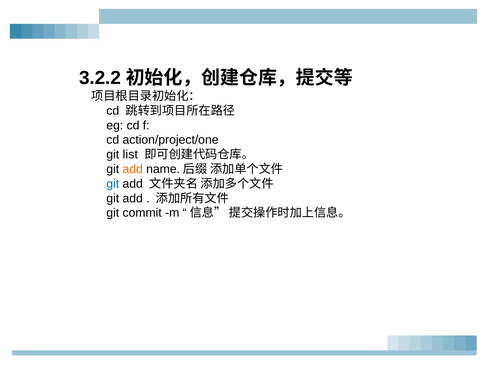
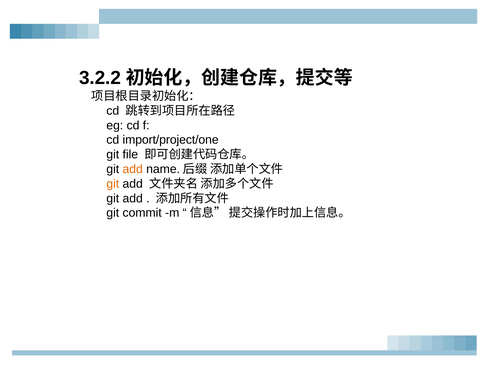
action/project/one: action/project/one -> import/project/one
list: list -> file
git at (113, 184) colour: blue -> orange
